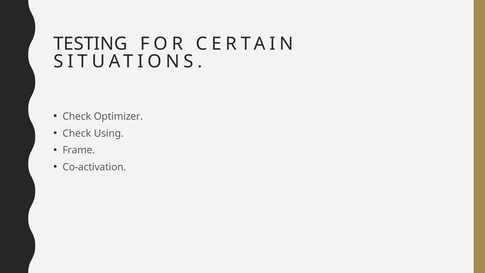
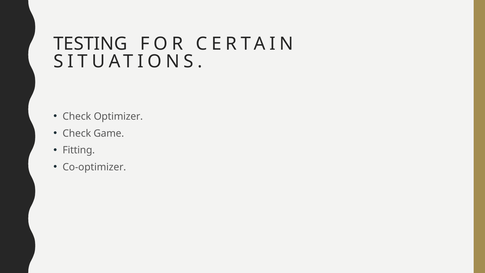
Using: Using -> Game
Frame: Frame -> Fitting
Co-activation: Co-activation -> Co-optimizer
